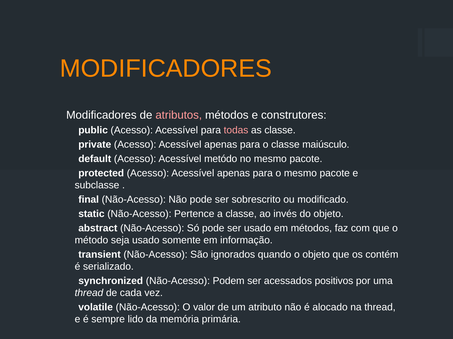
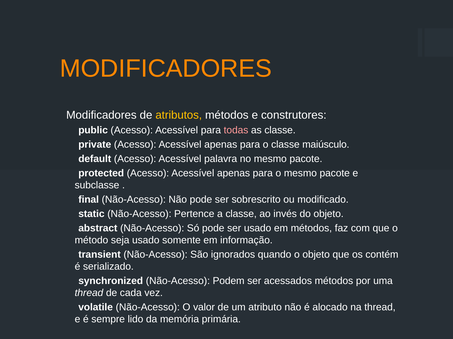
atributos colour: pink -> yellow
metódo: metódo -> palavra
acessados positivos: positivos -> métodos
